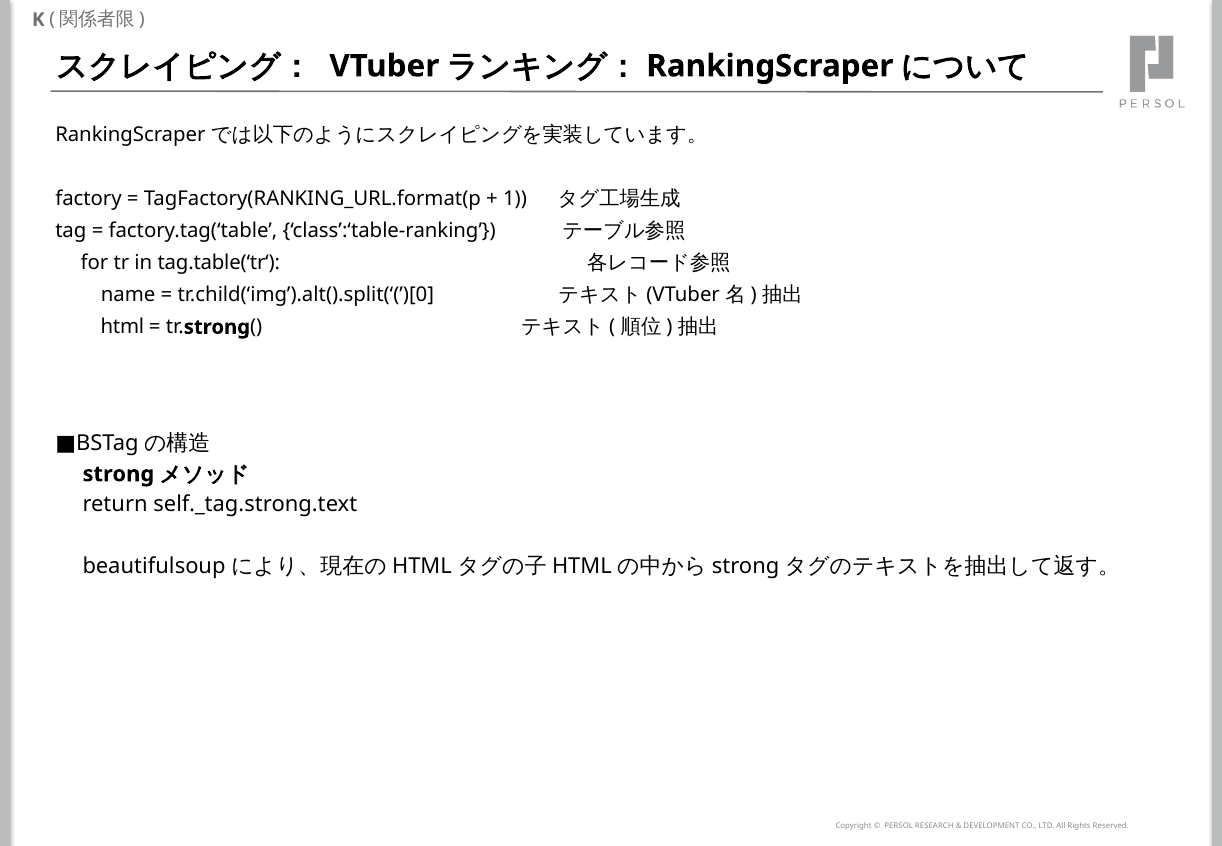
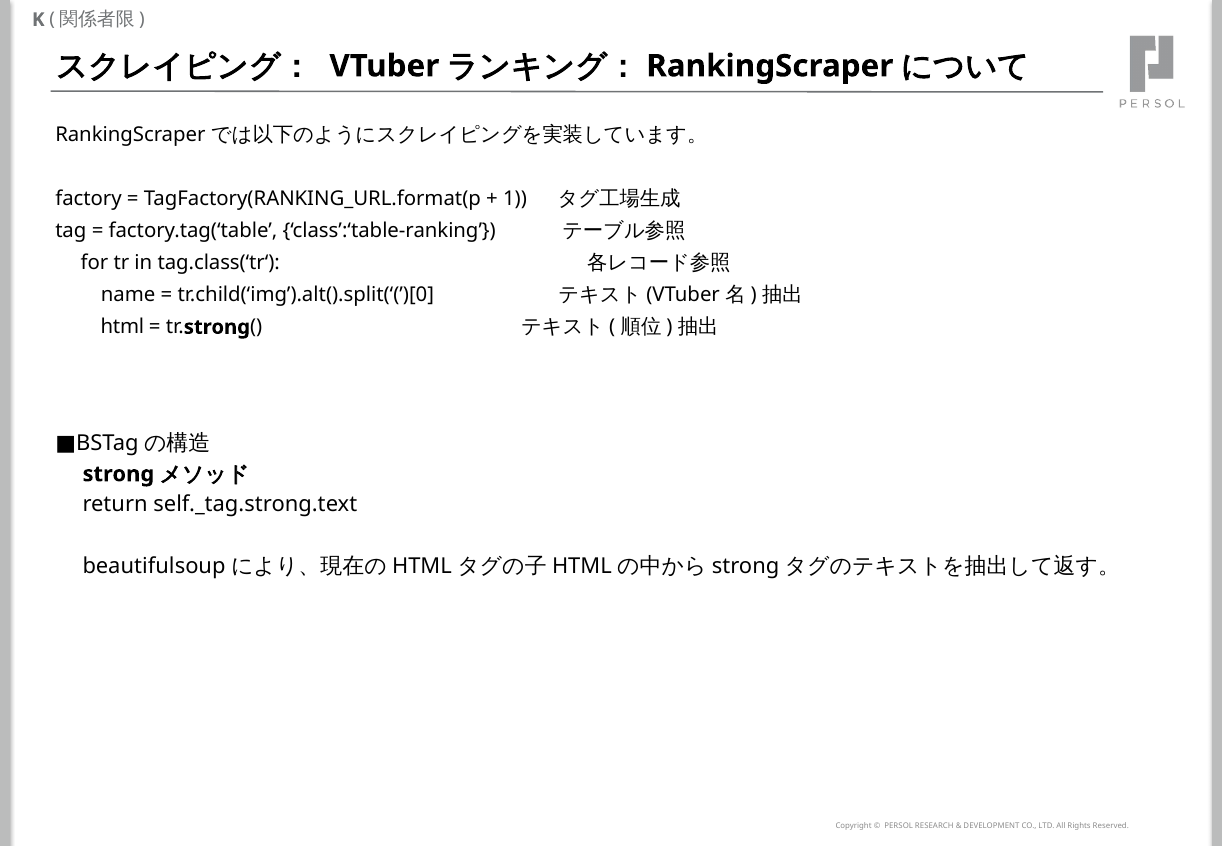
tag.table(‘tr‘: tag.table(‘tr‘ -> tag.class(‘tr‘
